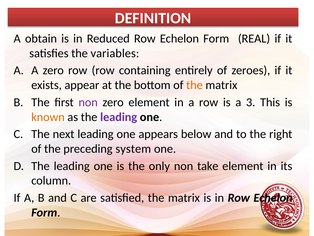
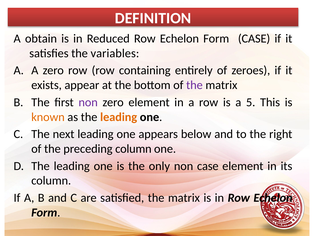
Form REAL: REAL -> CASE
the at (194, 85) colour: orange -> purple
3: 3 -> 5
leading at (119, 117) colour: purple -> orange
preceding system: system -> column
non take: take -> case
